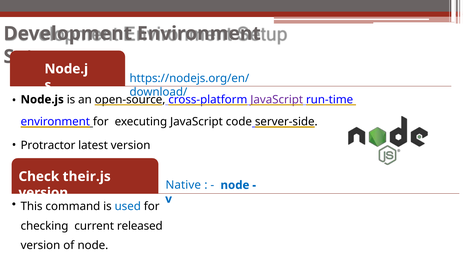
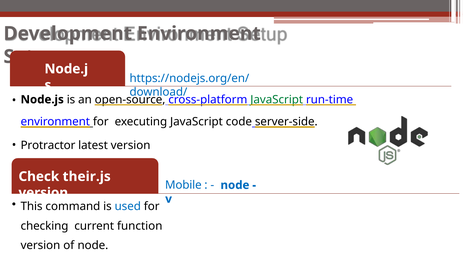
JavaScript at (277, 100) colour: purple -> green
Native: Native -> Mobile
released: released -> function
